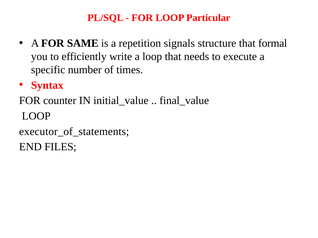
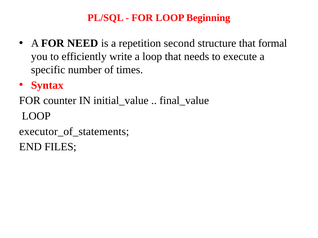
Particular: Particular -> Beginning
SAME: SAME -> NEED
signals: signals -> second
